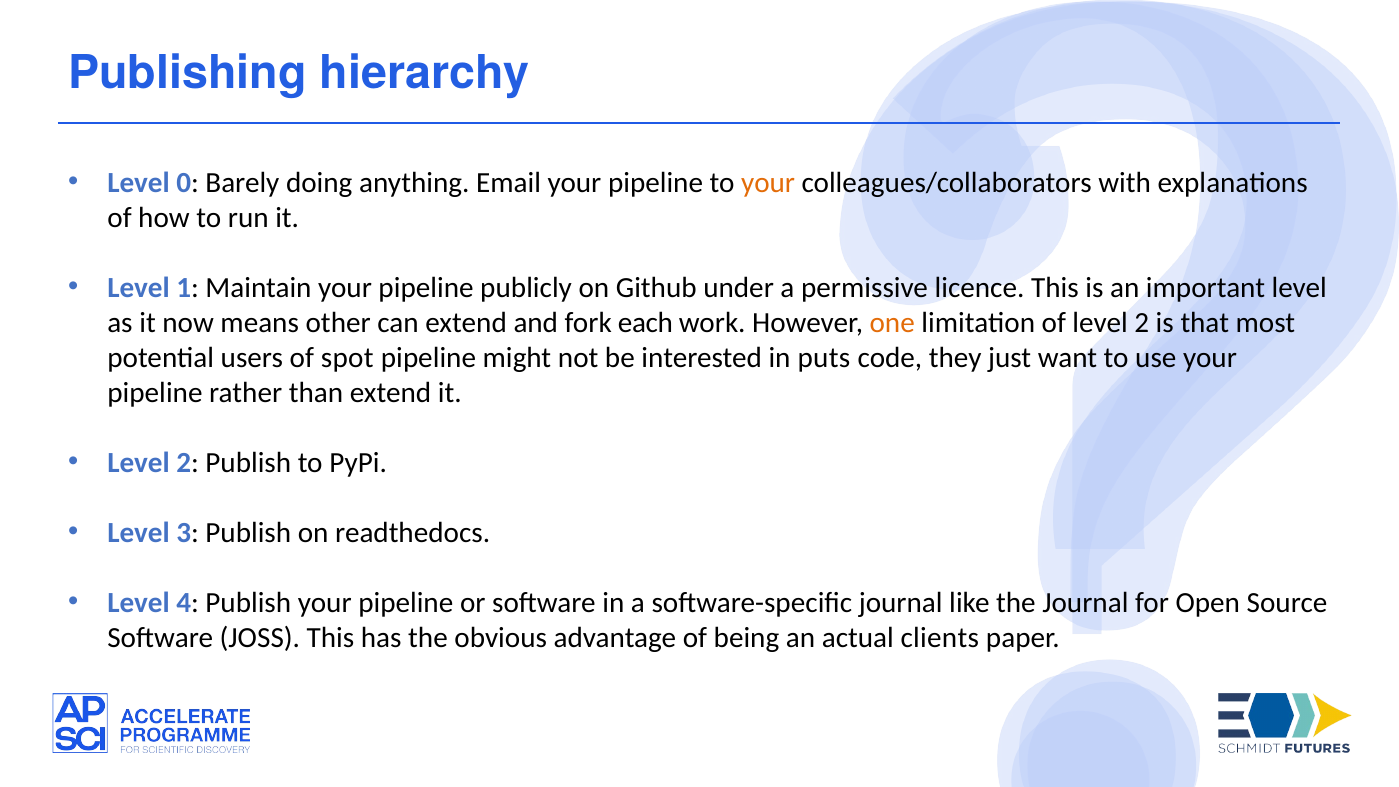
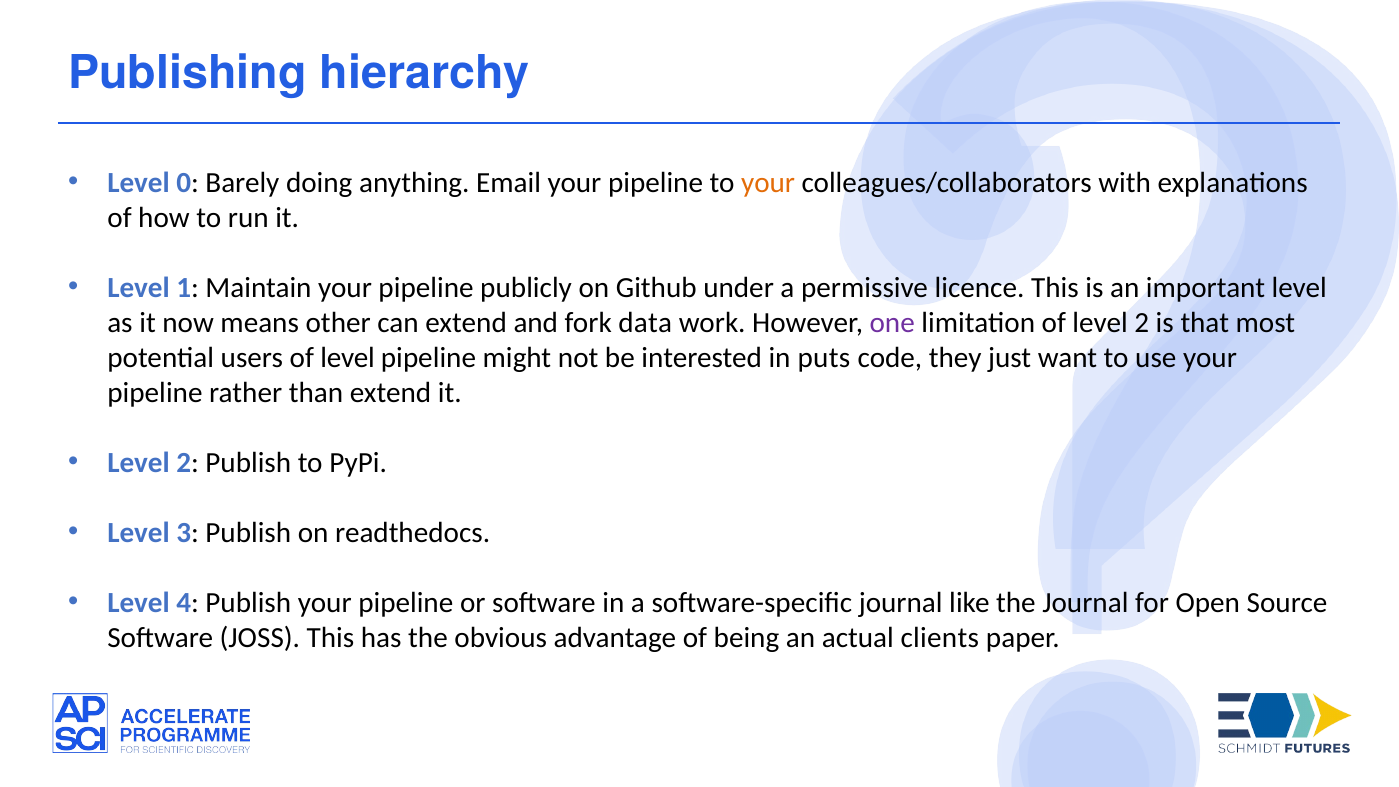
each: each -> data
one colour: orange -> purple
users of spot: spot -> level
